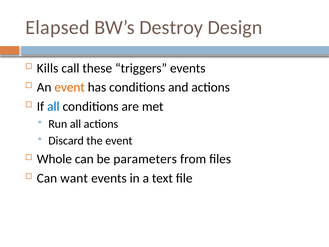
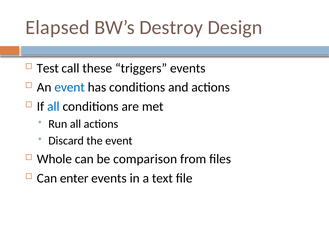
Kills: Kills -> Test
event at (70, 87) colour: orange -> blue
parameters: parameters -> comparison
want: want -> enter
